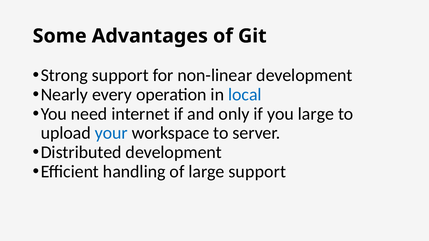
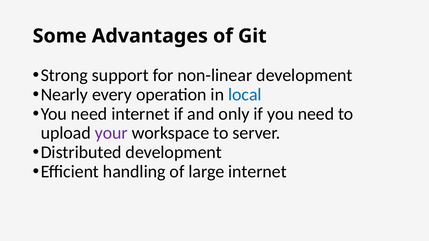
if you large: large -> need
your colour: blue -> purple
large support: support -> internet
